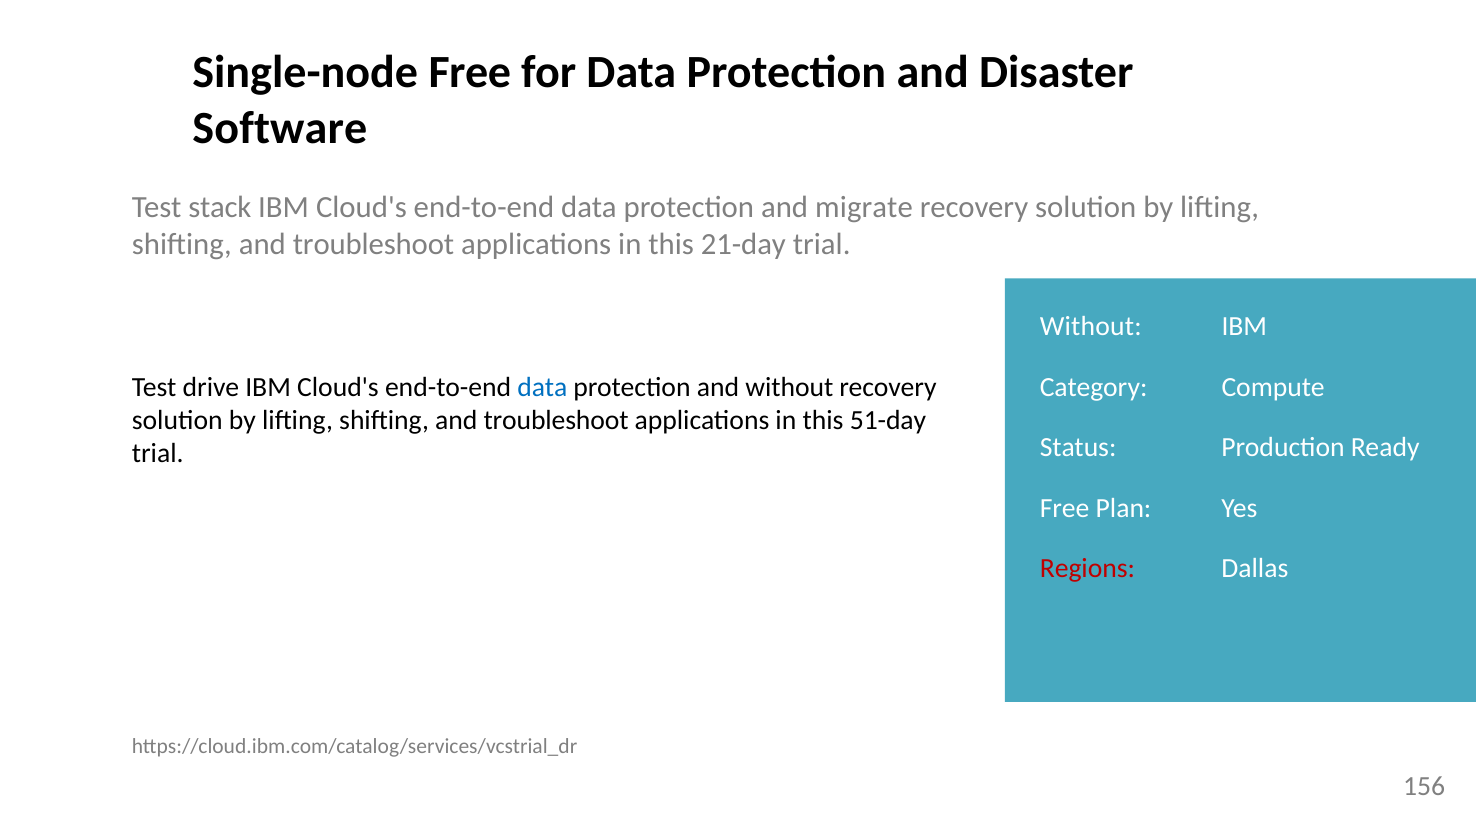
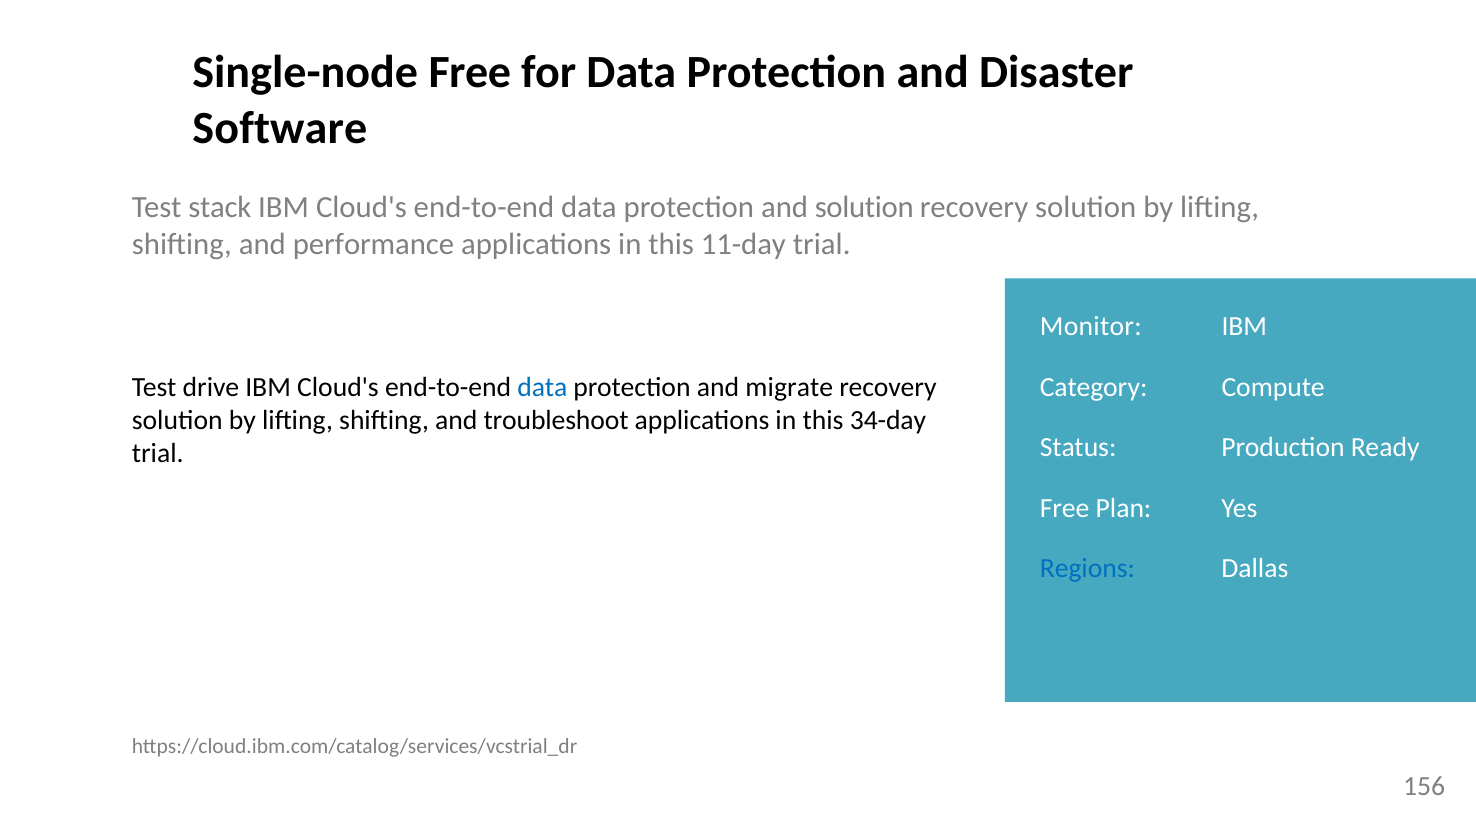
and migrate: migrate -> solution
troubleshoot at (373, 245): troubleshoot -> performance
21-day: 21-day -> 11-day
Without at (1091, 327): Without -> Monitor
and without: without -> migrate
51-day: 51-day -> 34-day
Regions colour: red -> blue
